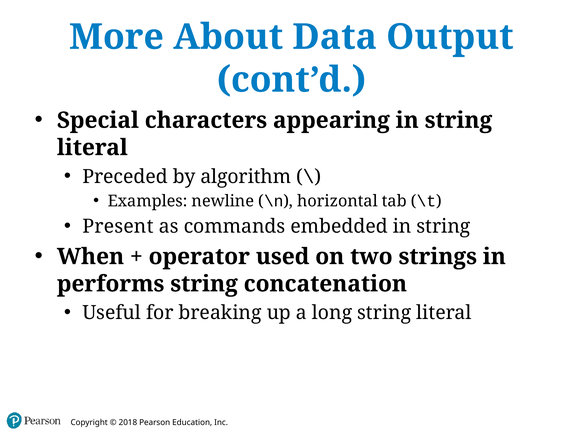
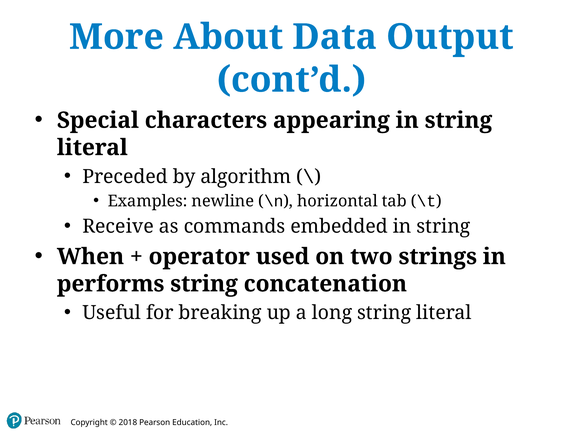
Present: Present -> Receive
